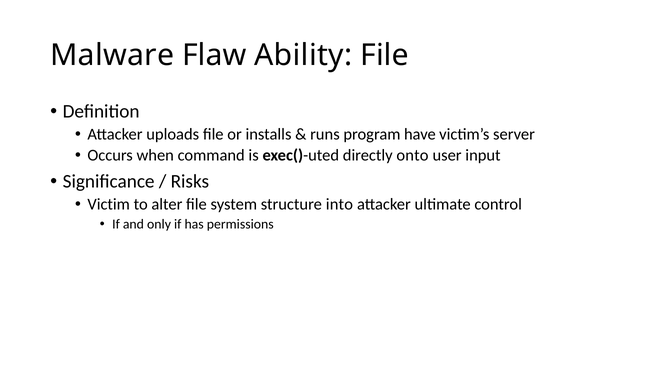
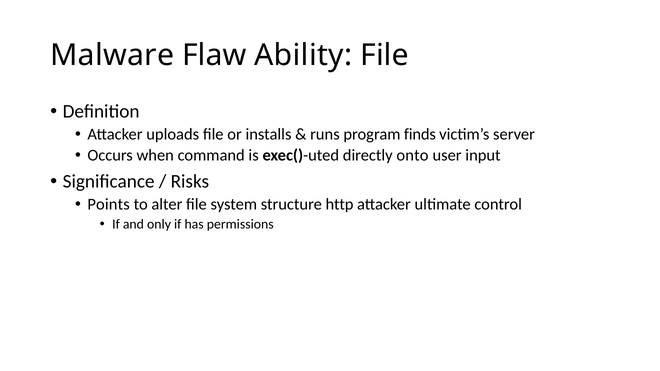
have: have -> finds
Victim: Victim -> Points
into: into -> http
